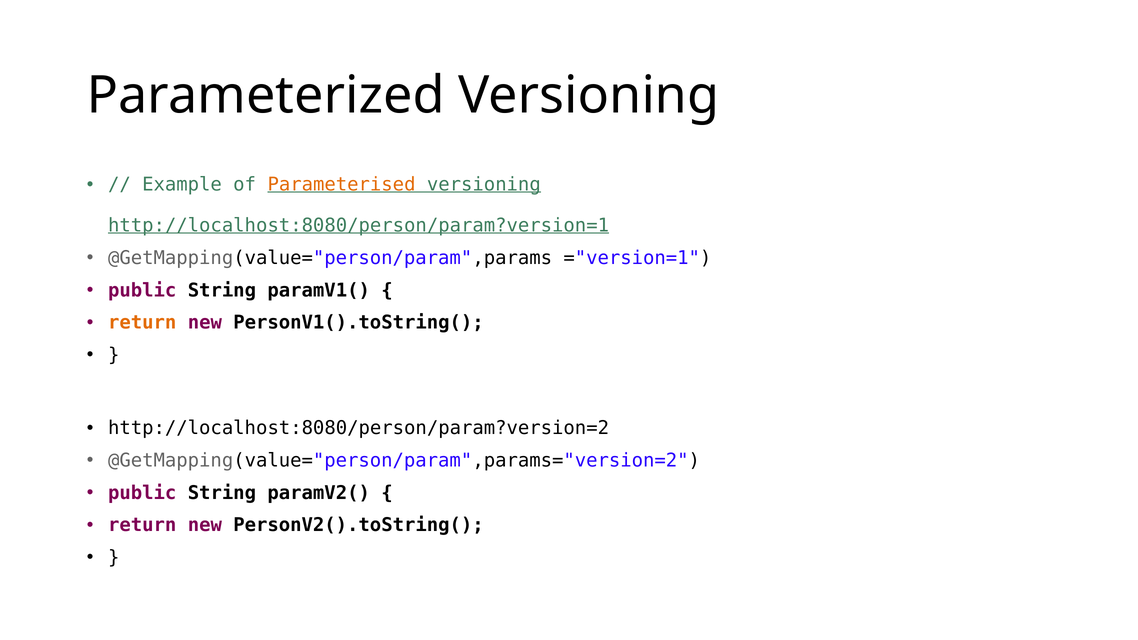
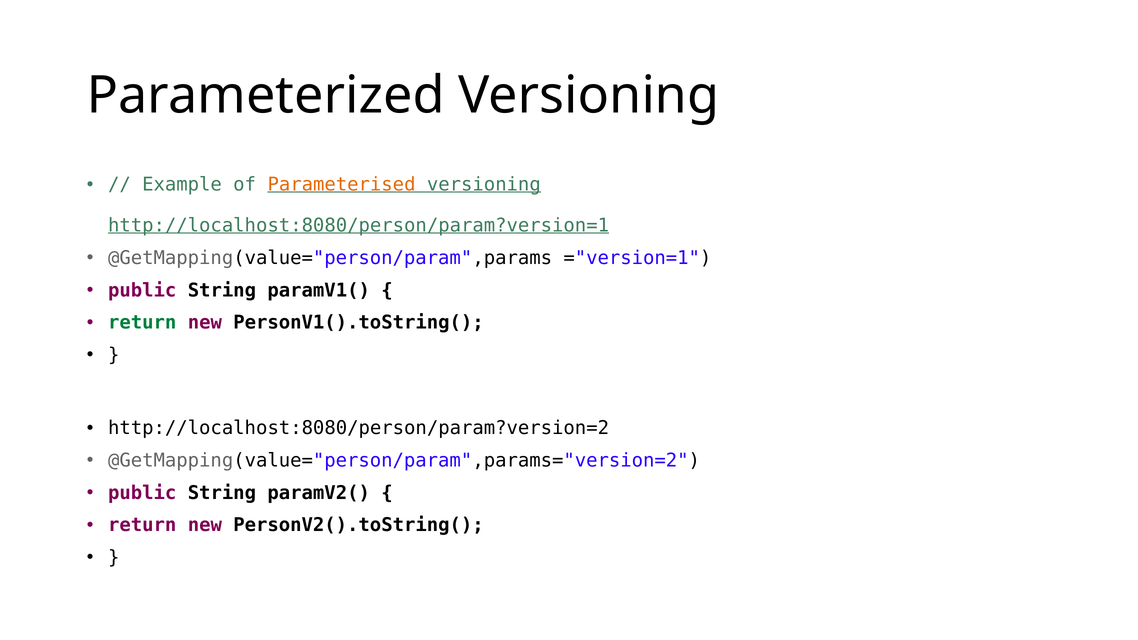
return at (142, 323) colour: orange -> green
